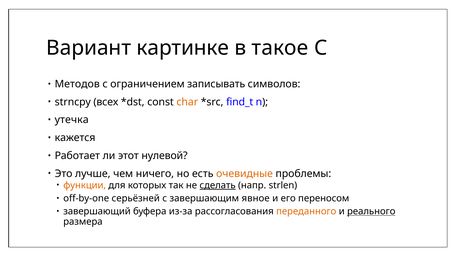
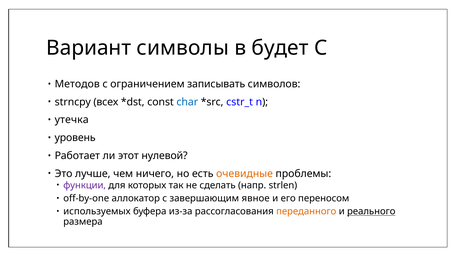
картинке: картинке -> символы
такое: такое -> будет
char colour: orange -> blue
find_t: find_t -> cstr_t
кажется: кажется -> уровень
функции colour: orange -> purple
сделать underline: present -> none
серьёзней: серьёзней -> аллокатор
завершающий: завершающий -> используемых
